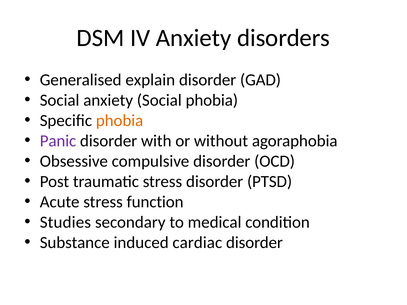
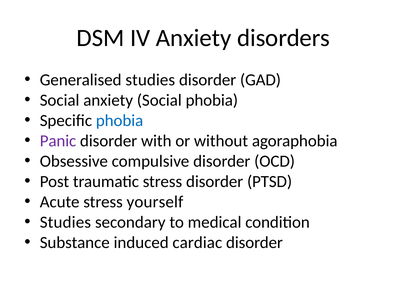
Generalised explain: explain -> studies
phobia at (120, 121) colour: orange -> blue
function: function -> yourself
